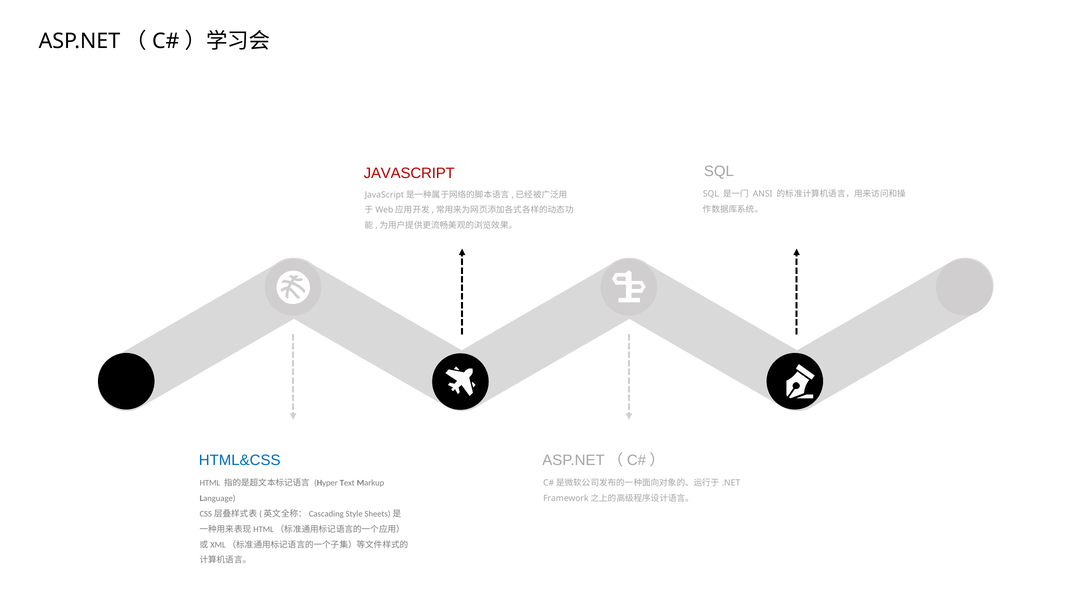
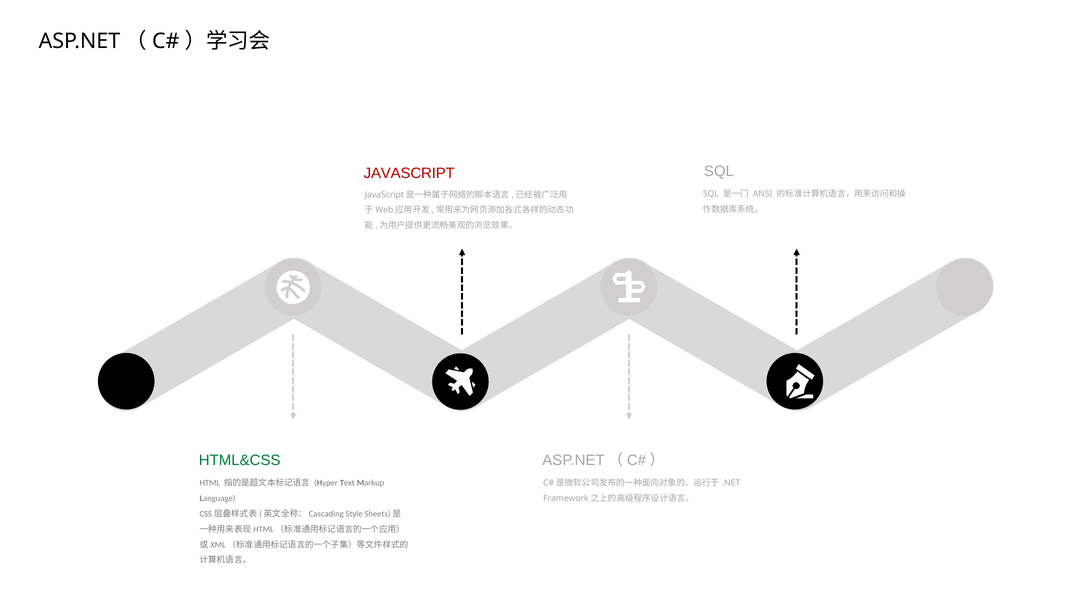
HTML&CSS colour: blue -> green
